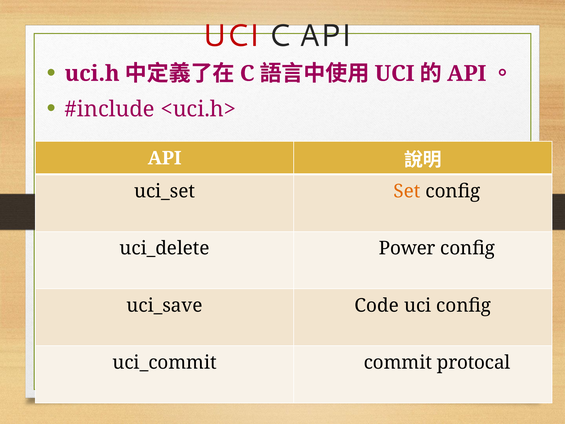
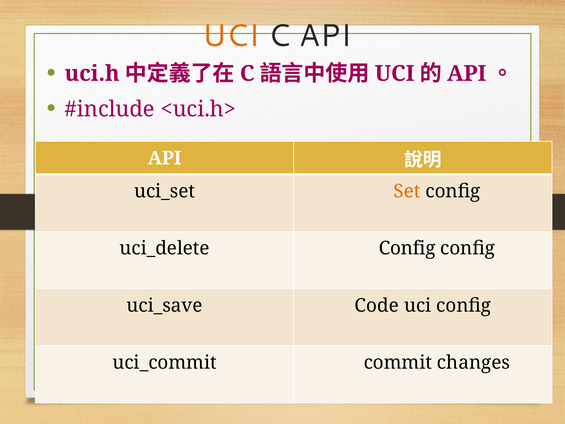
UCI at (231, 36) colour: red -> orange
Power at (407, 248): Power -> Config
protocal: protocal -> changes
